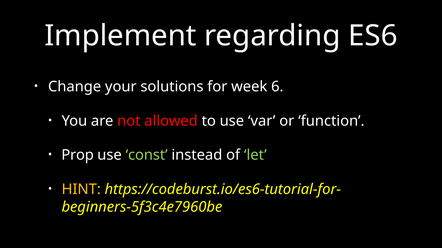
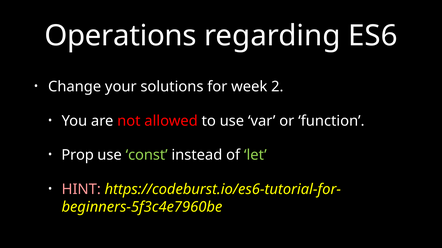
Implement: Implement -> Operations
6: 6 -> 2
HINT colour: yellow -> pink
